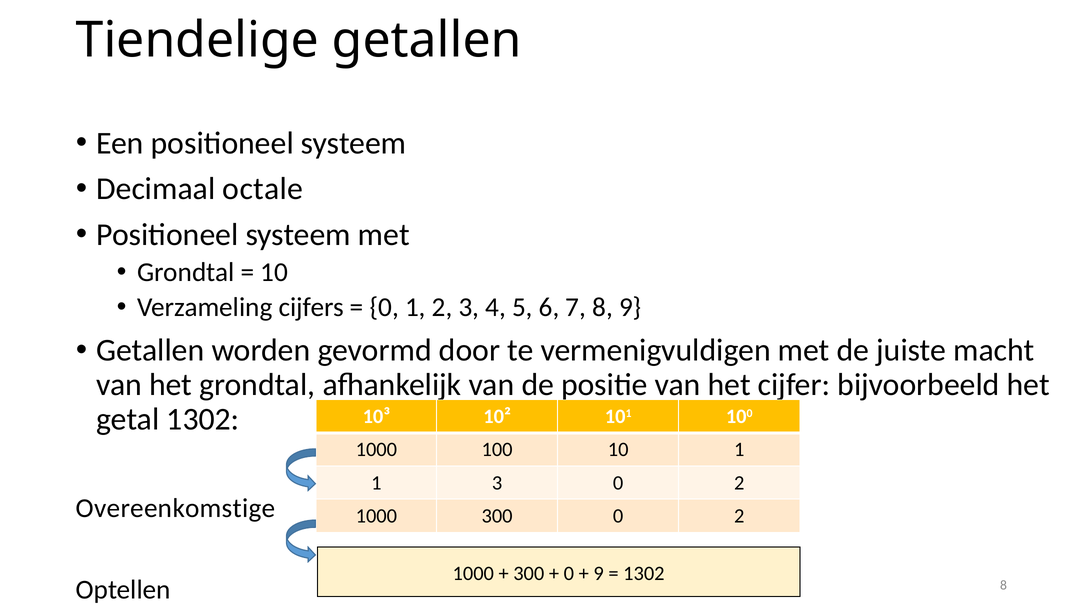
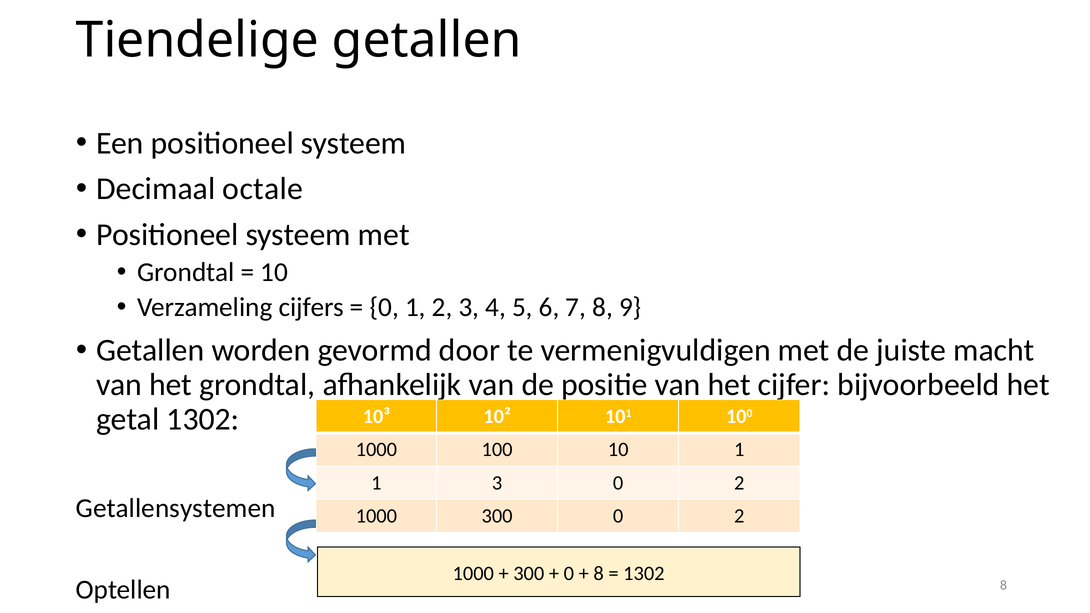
Overeenkomstige: Overeenkomstige -> Getallensystemen
9 at (599, 573): 9 -> 8
